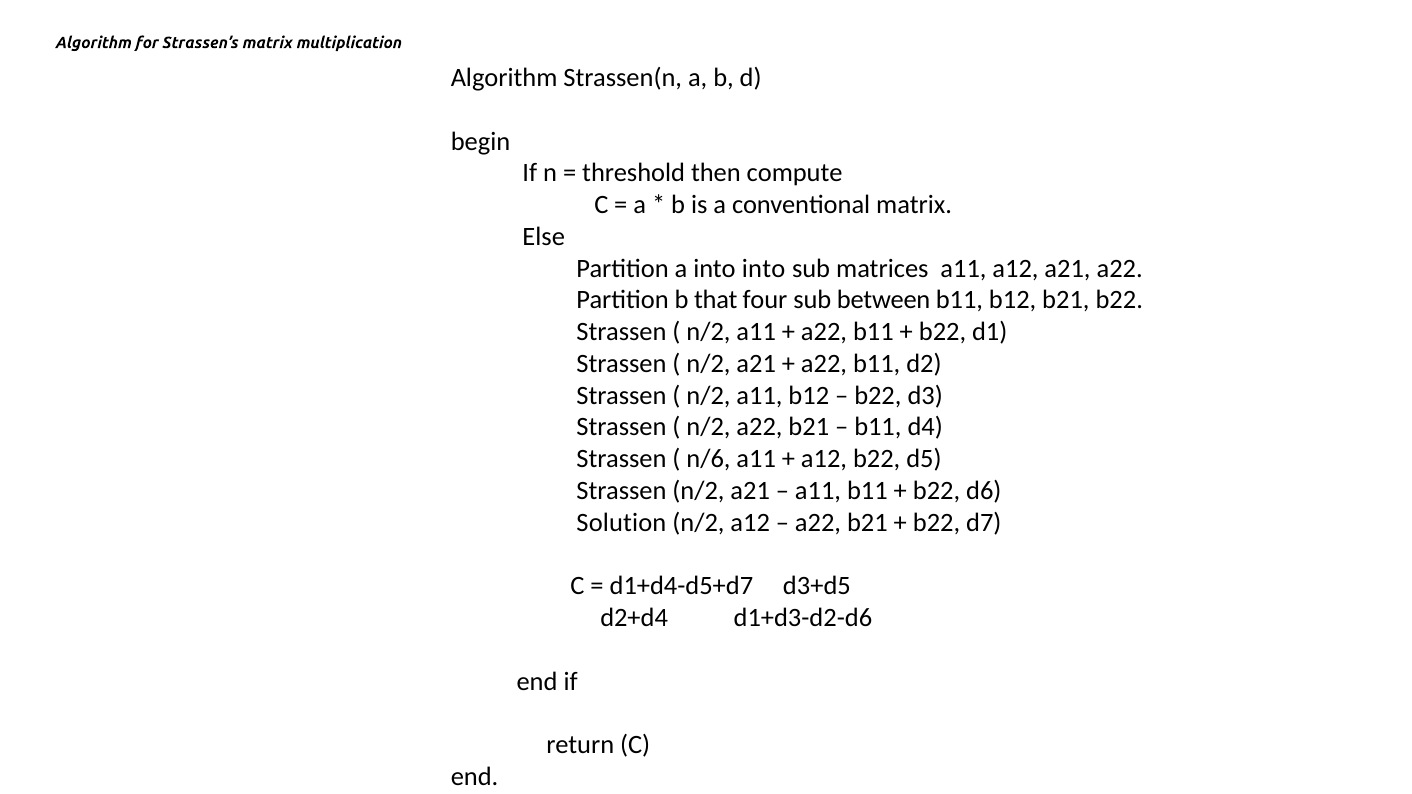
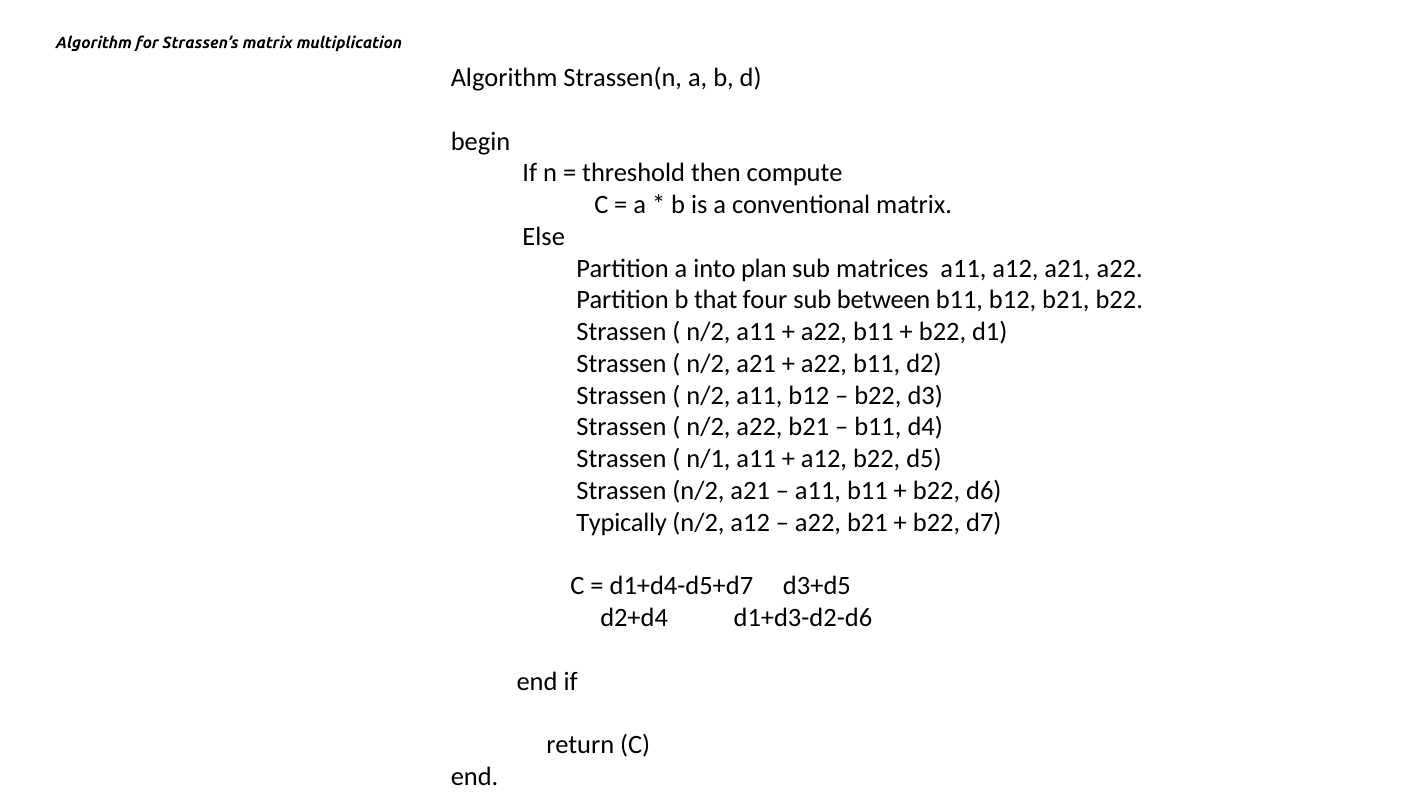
into into: into -> plan
n/6: n/6 -> n/1
Solution: Solution -> Typically
